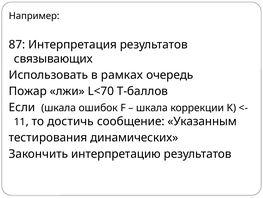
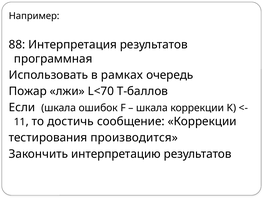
87: 87 -> 88
связывающих: связывающих -> программная
сообщение Указанным: Указанным -> Коррекции
динамических: динамических -> производится
